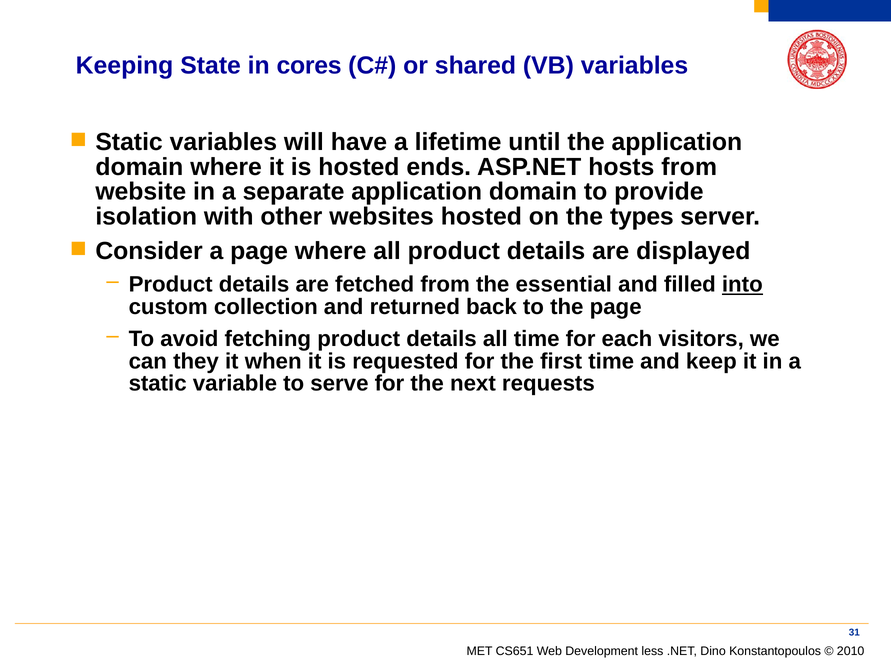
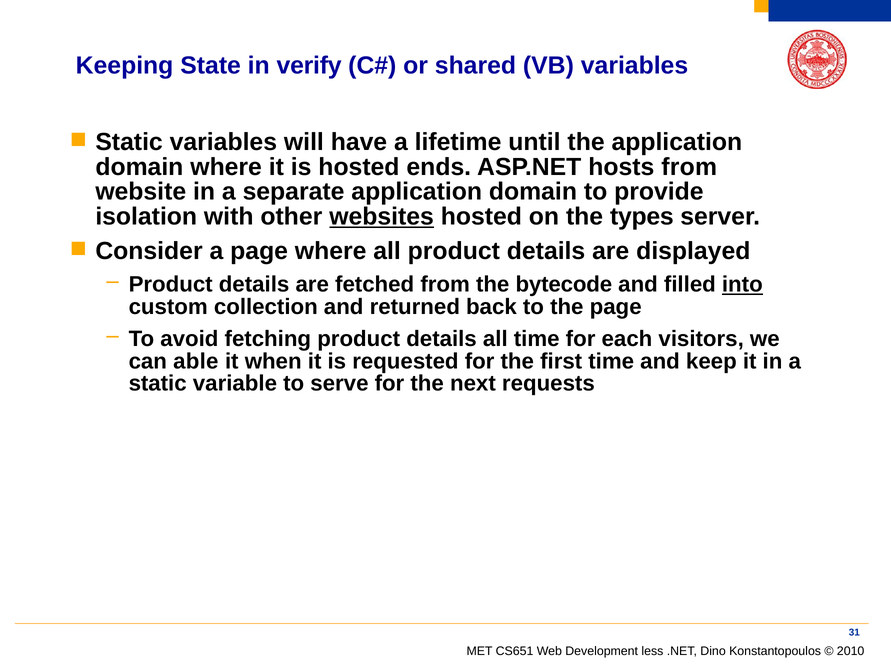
cores: cores -> verify
websites underline: none -> present
essential: essential -> bytecode
they: they -> able
